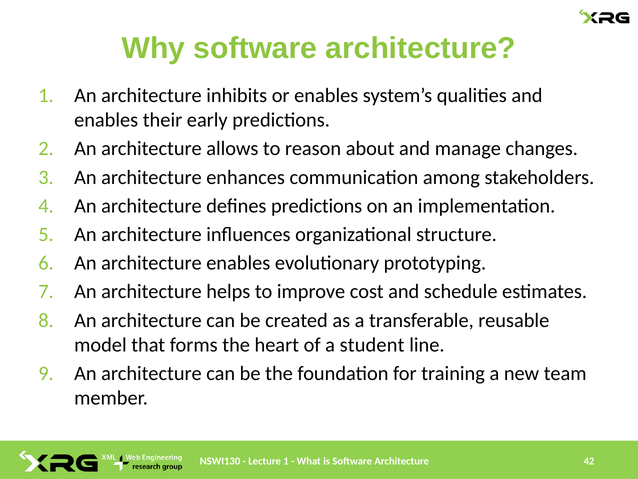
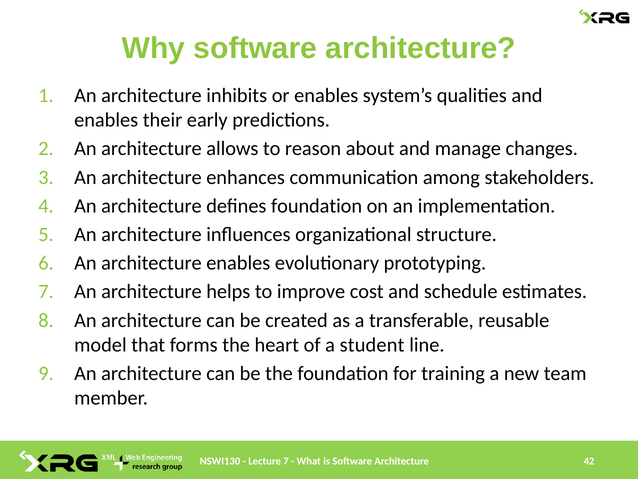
defines predictions: predictions -> foundation
Lecture 1: 1 -> 7
